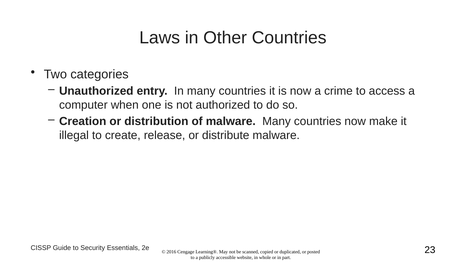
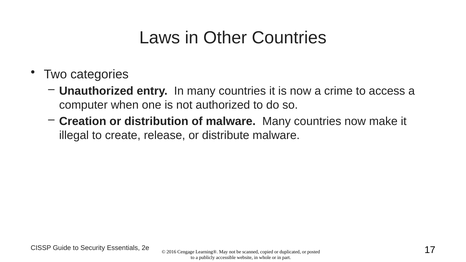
23: 23 -> 17
